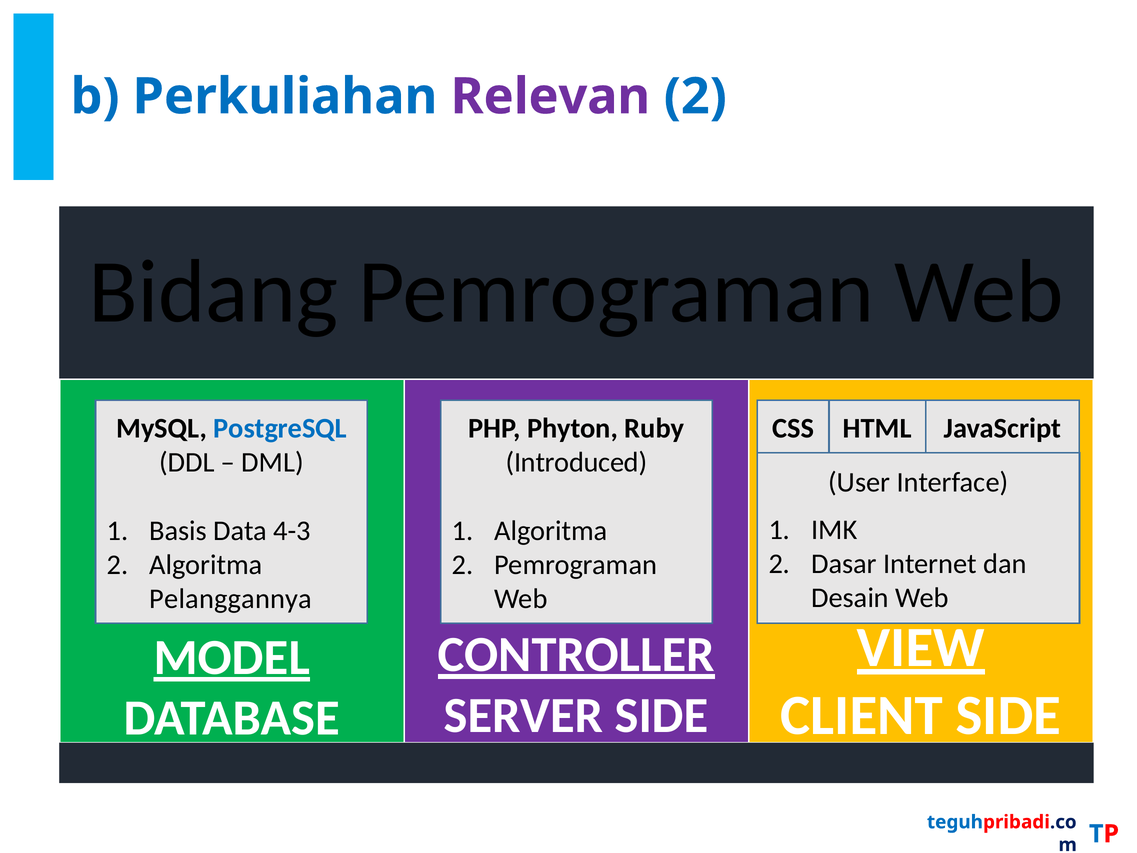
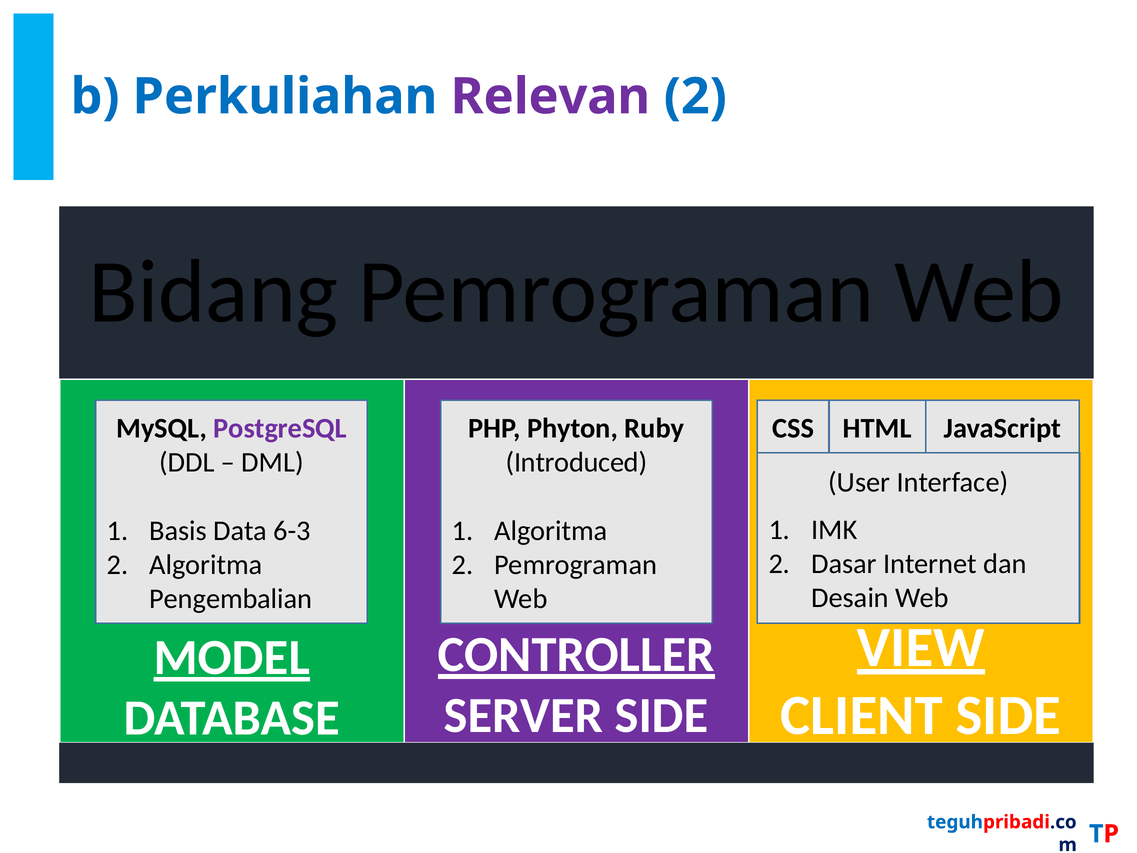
PostgreSQL colour: blue -> purple
4-3: 4-3 -> 6-3
Pelanggannya: Pelanggannya -> Pengembalian
